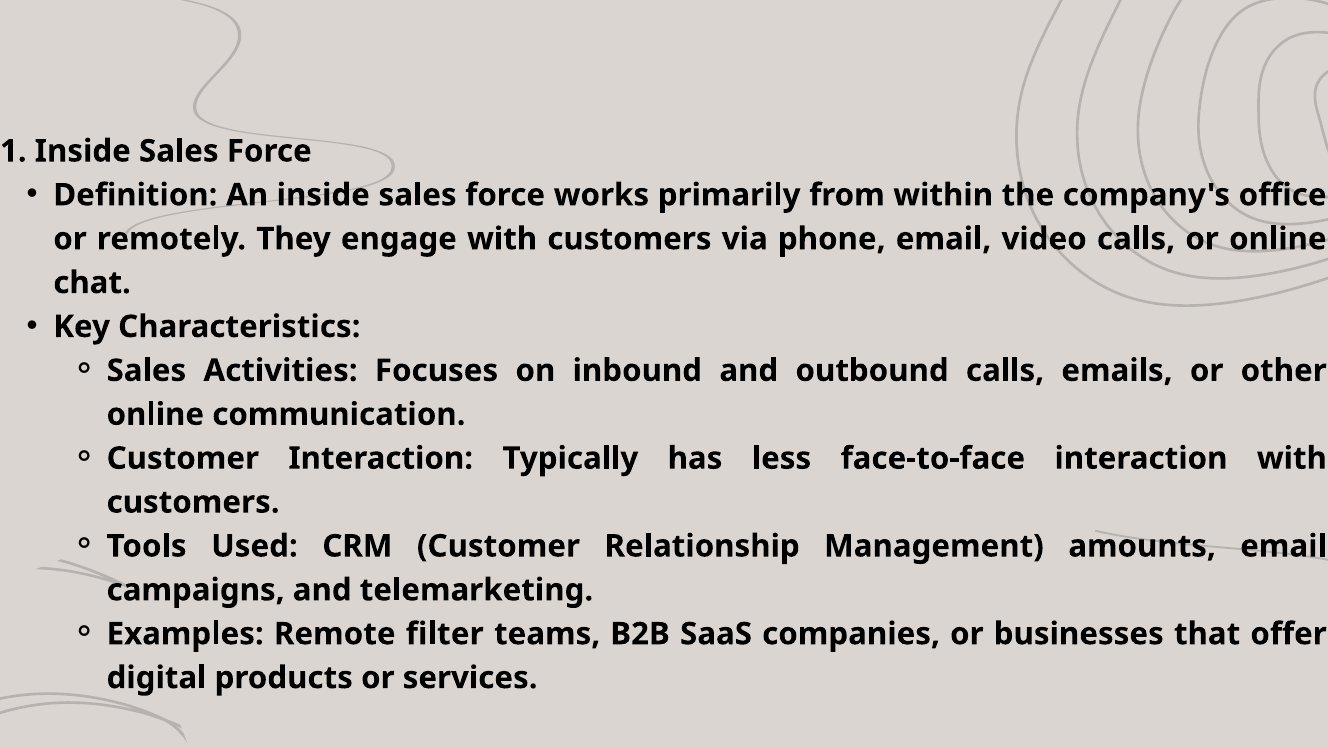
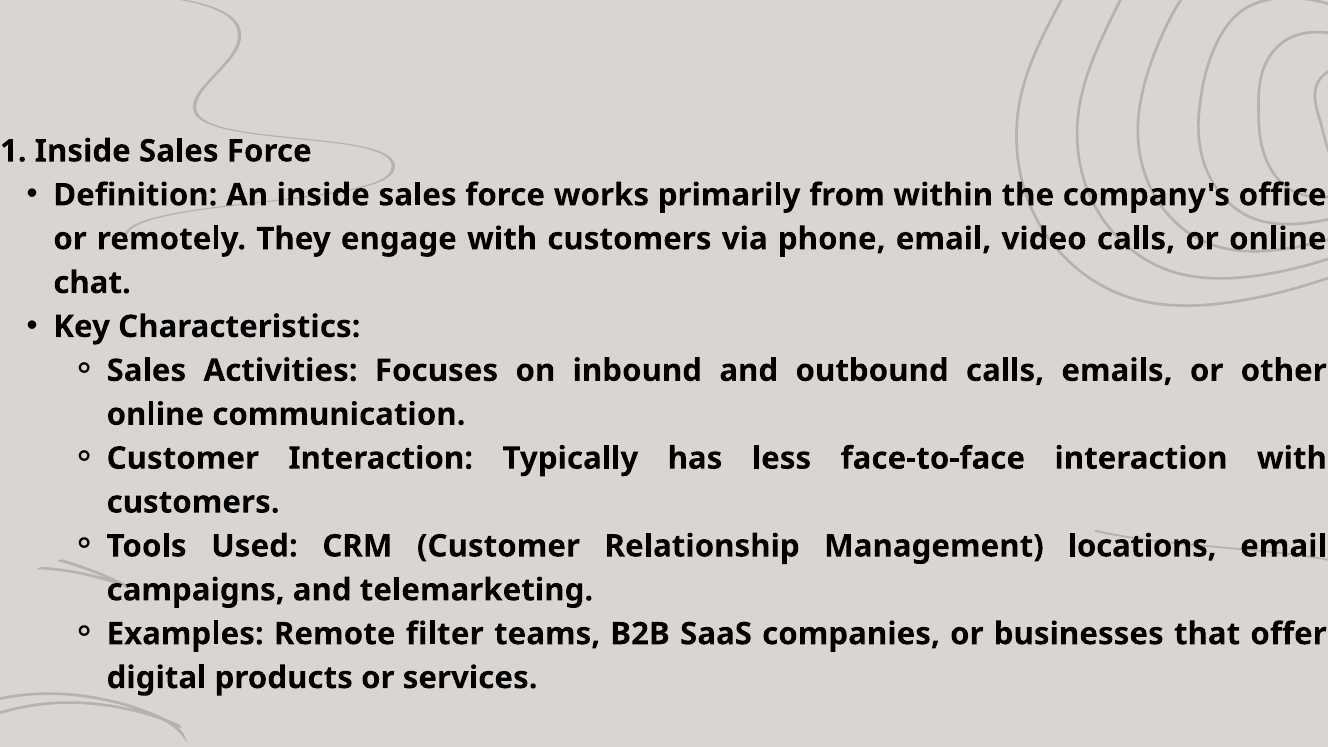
amounts: amounts -> locations
